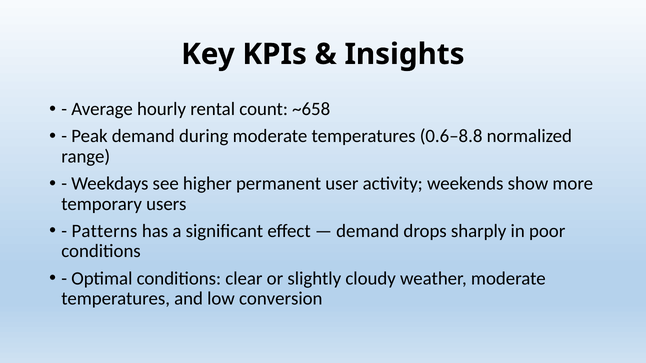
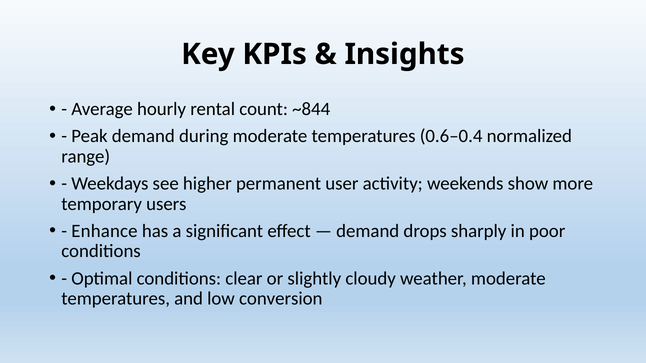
~658: ~658 -> ~844
0.6–8.8: 0.6–8.8 -> 0.6–0.4
Patterns: Patterns -> Enhance
